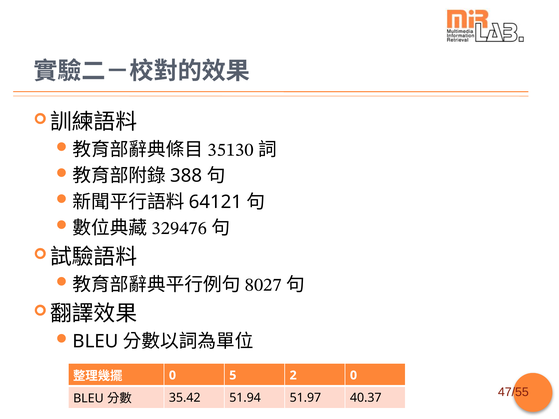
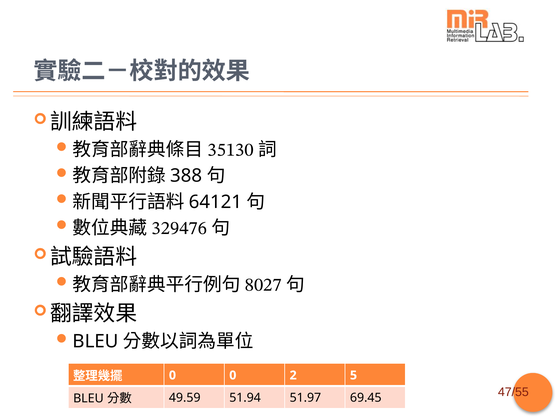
0 5: 5 -> 0
2 0: 0 -> 5
35.42: 35.42 -> 49.59
40.37: 40.37 -> 69.45
